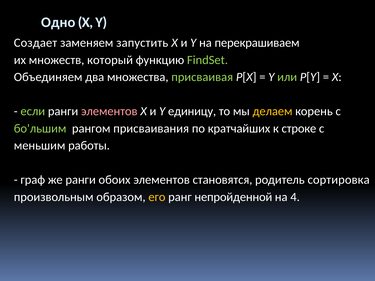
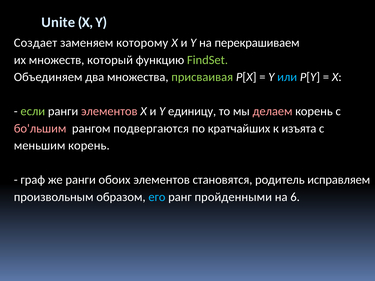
Одно: Одно -> Unite
запустить: запустить -> которому
или colour: light green -> light blue
делаем colour: yellow -> pink
бо'льшим colour: light green -> pink
присваивания: присваивания -> подвергаются
строке: строке -> изъята
меньшим работы: работы -> корень
сортировка: сортировка -> исправляем
его colour: yellow -> light blue
непройденной: непройденной -> пройденными
4: 4 -> 6
